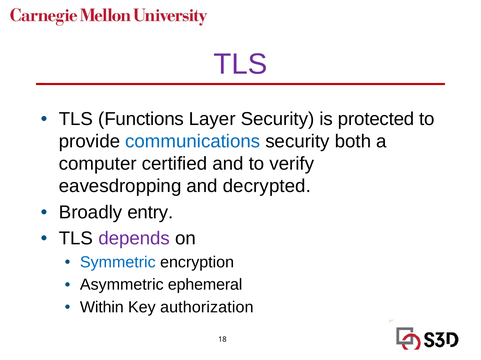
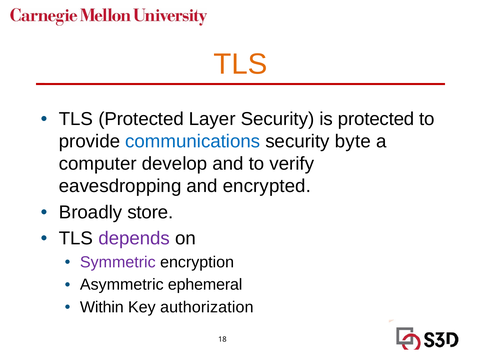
TLS at (240, 64) colour: purple -> orange
TLS Functions: Functions -> Protected
both: both -> byte
certified: certified -> develop
decrypted: decrypted -> encrypted
entry: entry -> store
Symmetric colour: blue -> purple
